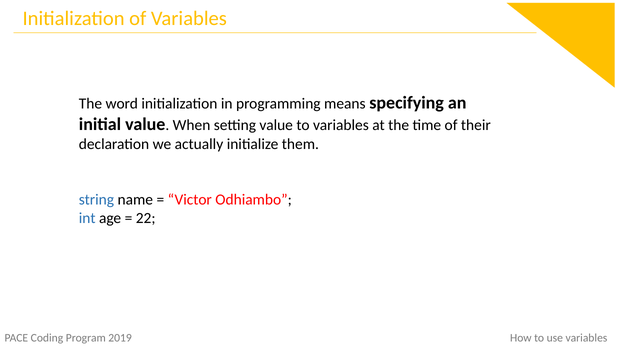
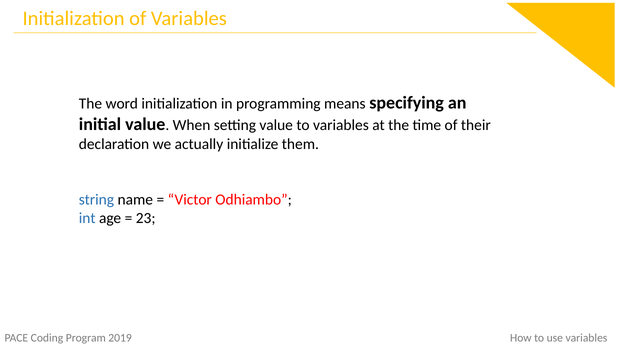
22: 22 -> 23
